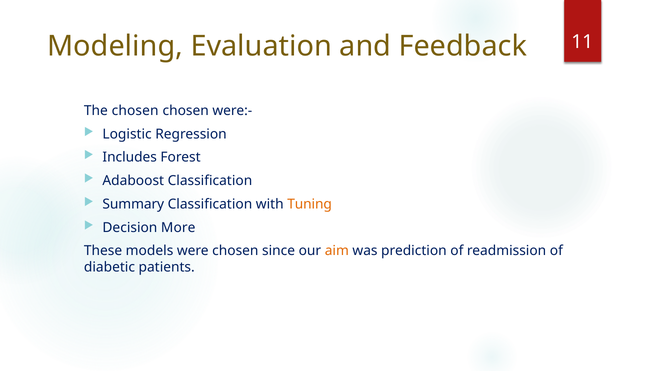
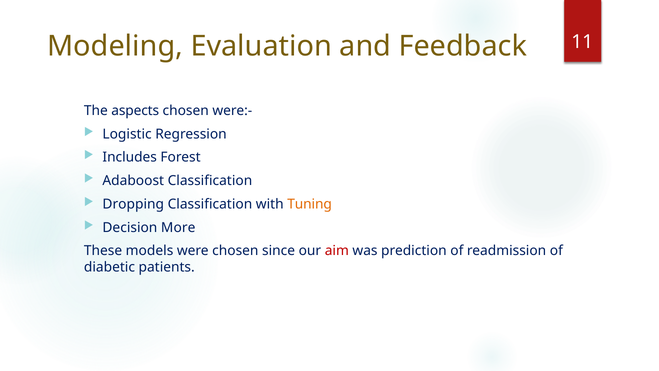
The chosen: chosen -> aspects
Summary: Summary -> Dropping
aim colour: orange -> red
